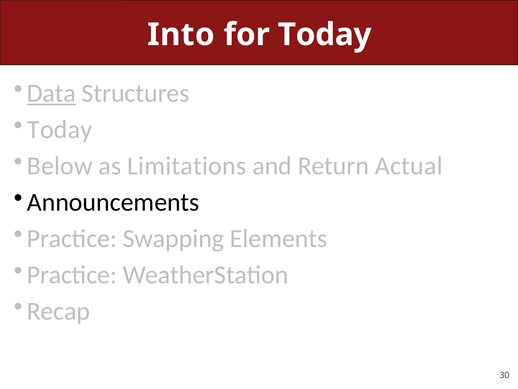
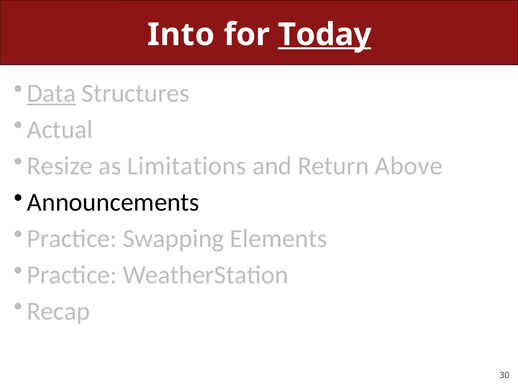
Today at (325, 35) underline: none -> present
Today at (60, 130): Today -> Actual
Below: Below -> Resize
Actual: Actual -> Above
